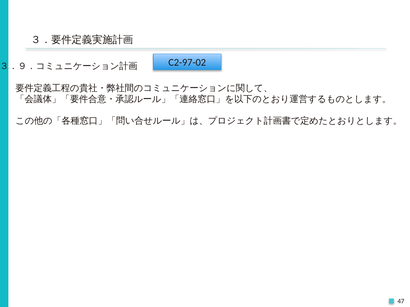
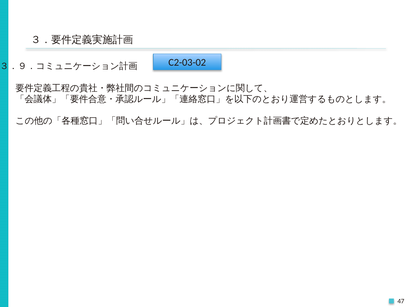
C2-97-02: C2-97-02 -> C2-03-02
